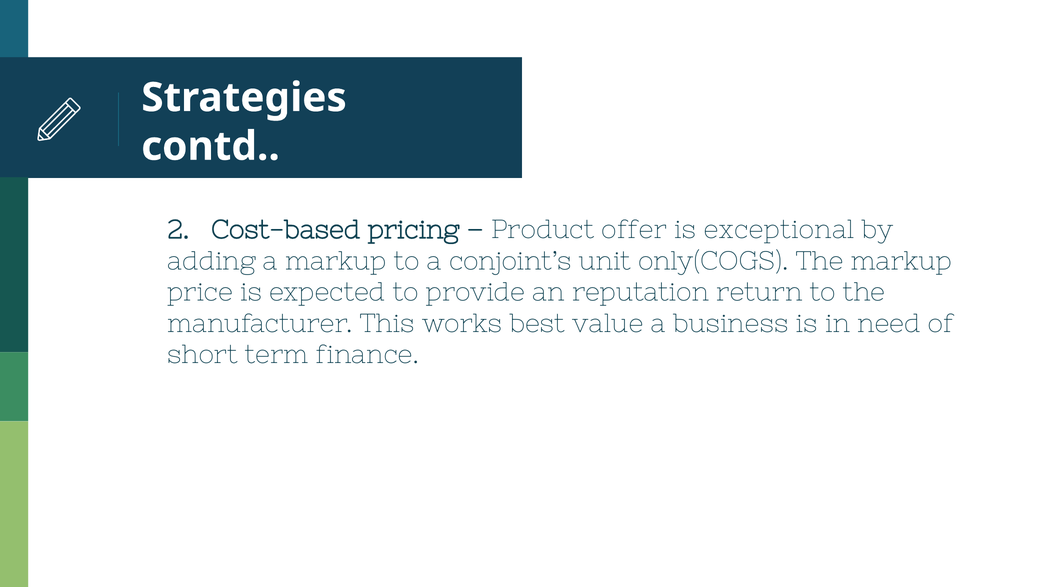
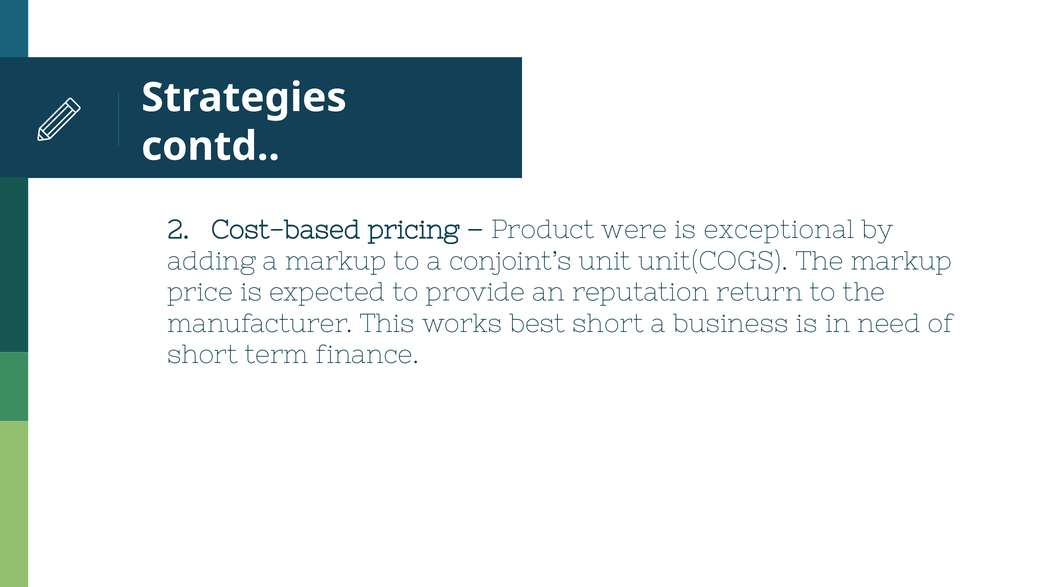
offer: offer -> were
only(COGS: only(COGS -> unit(COGS
best value: value -> short
